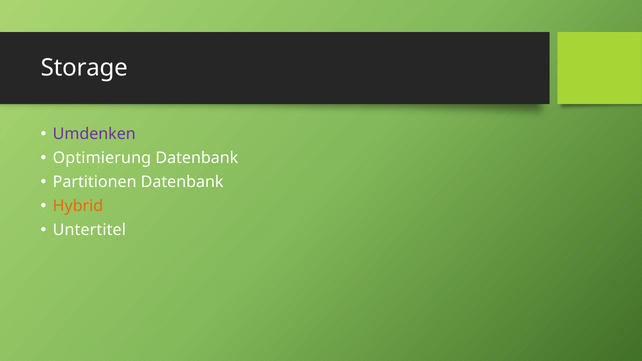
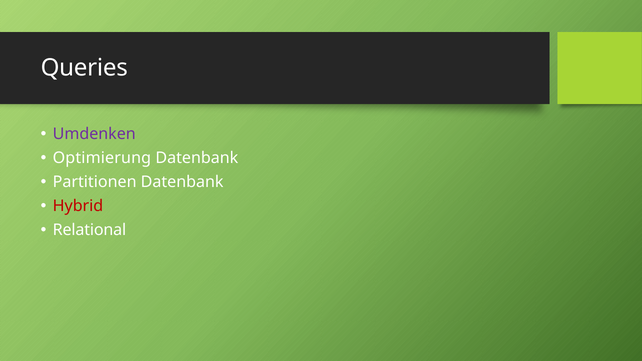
Storage: Storage -> Queries
Hybrid colour: orange -> red
Untertitel: Untertitel -> Relational
